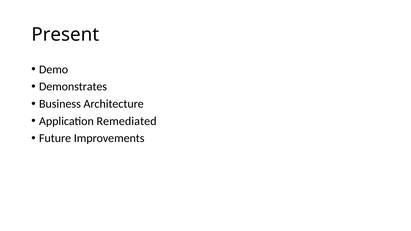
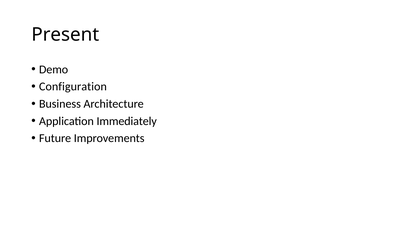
Demonstrates: Demonstrates -> Configuration
Remediated: Remediated -> Immediately
